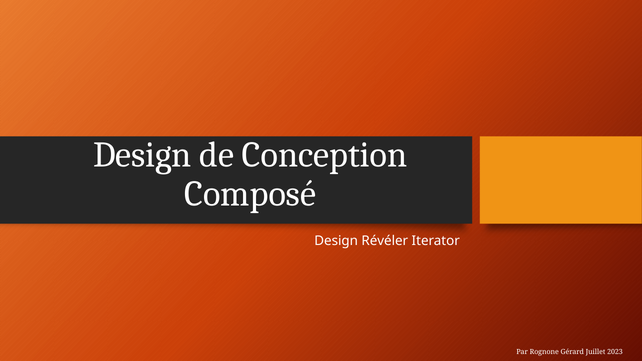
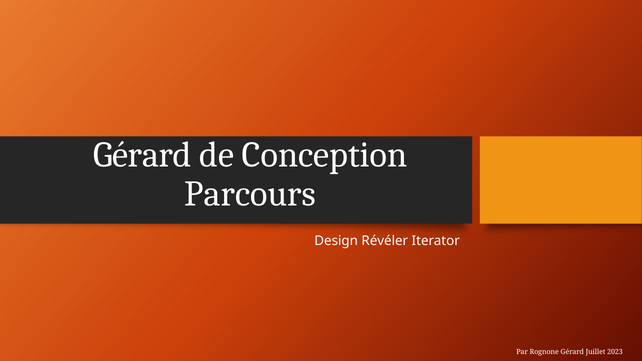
Design at (142, 155): Design -> Gérard
Composé: Composé -> Parcours
